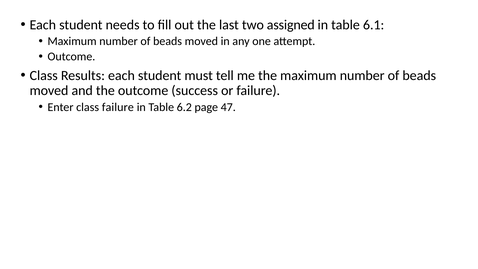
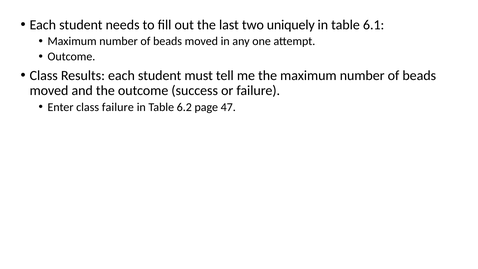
assigned: assigned -> uniquely
